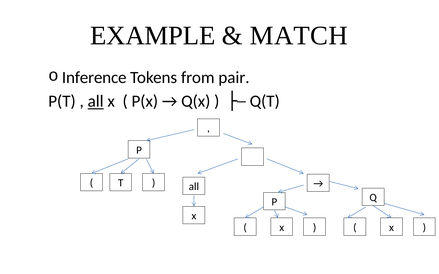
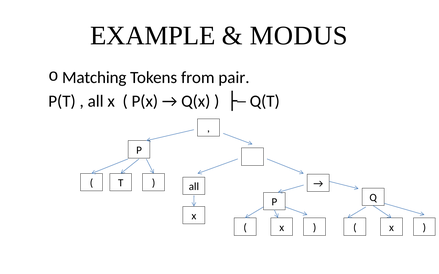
MATCH: MATCH -> MODUS
Inference: Inference -> Matching
all at (96, 101) underline: present -> none
